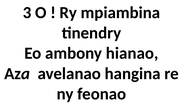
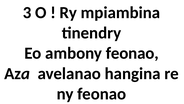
ambony hianao: hianao -> feonao
